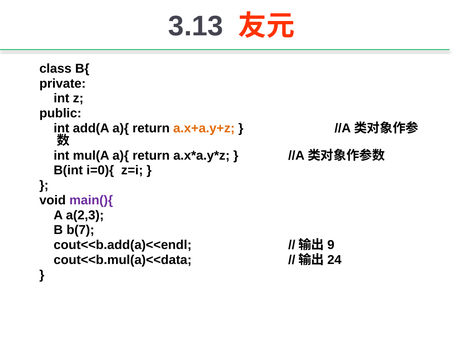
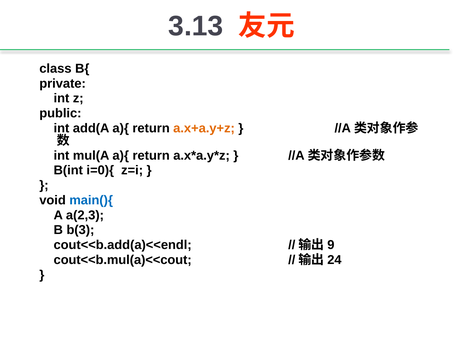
main(){ colour: purple -> blue
b(7: b(7 -> b(3
cout<<b.mul(a)<<data: cout<<b.mul(a)<<data -> cout<<b.mul(a)<<cout
